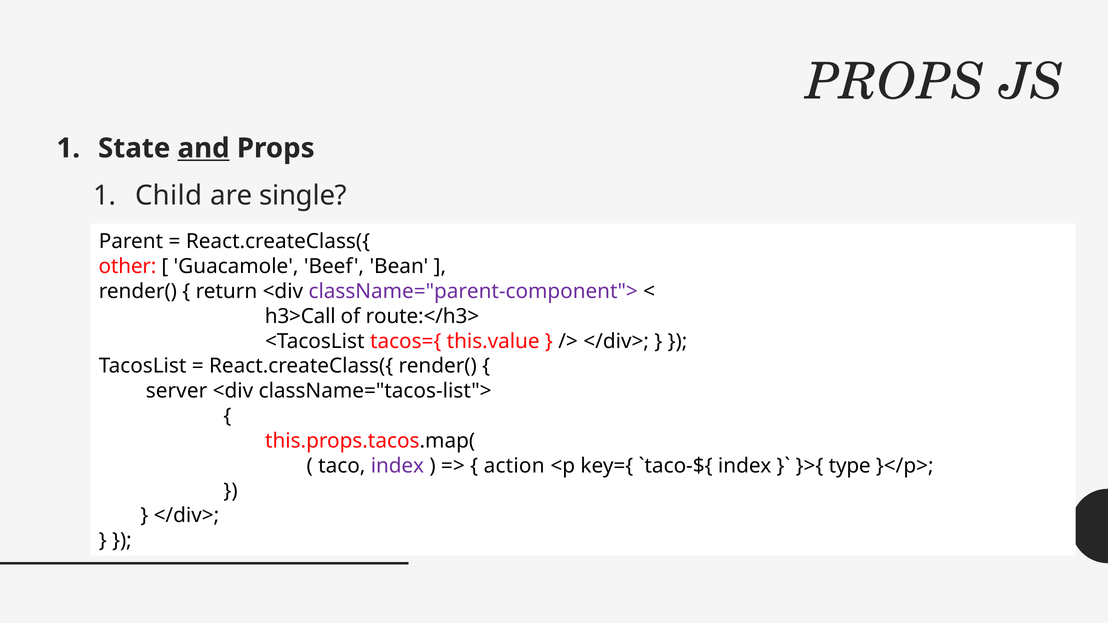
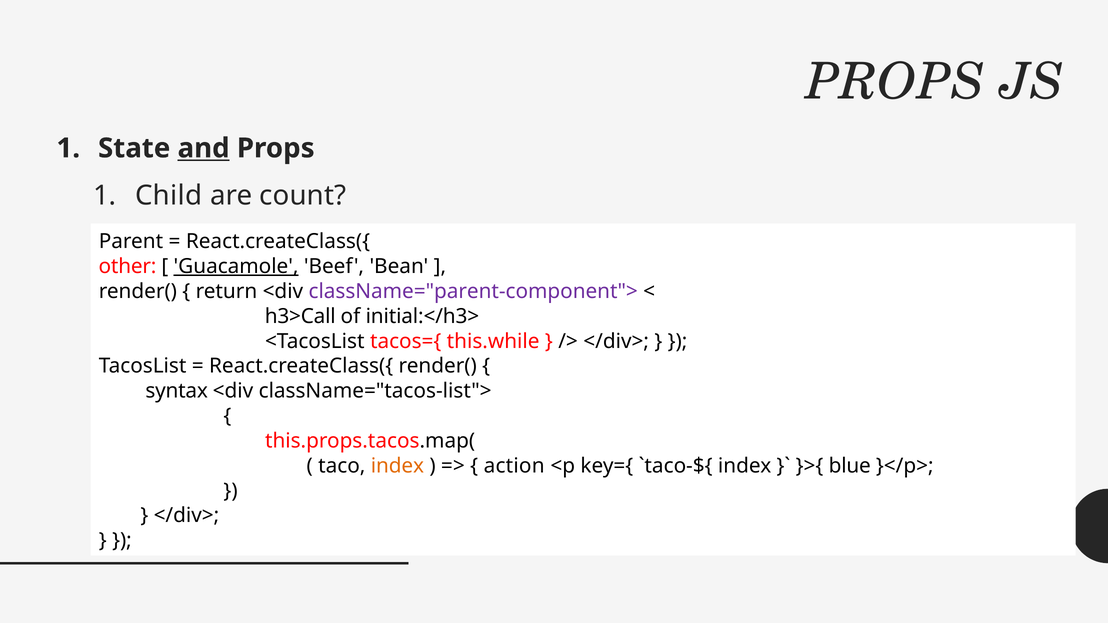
single: single -> count
Guacamole underline: none -> present
route:</h3>: route:</h3> -> initial:</h3>
this.value: this.value -> this.while
server: server -> syntax
index at (397, 466) colour: purple -> orange
type: type -> blue
